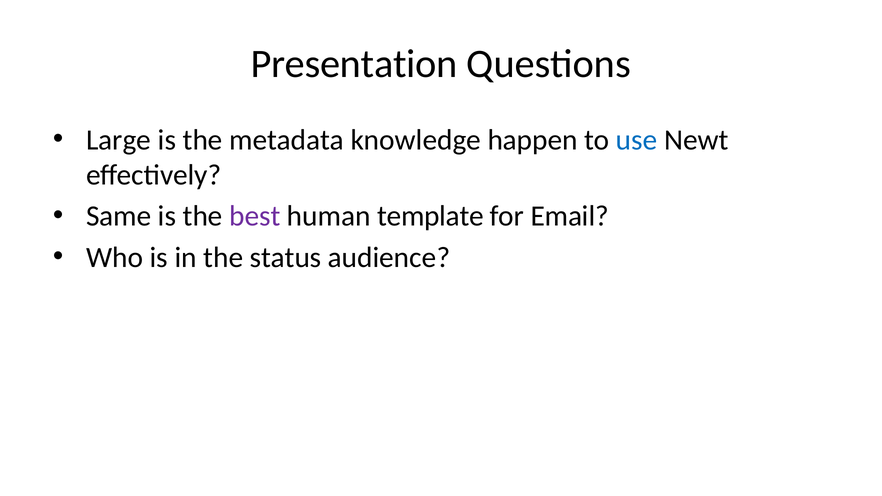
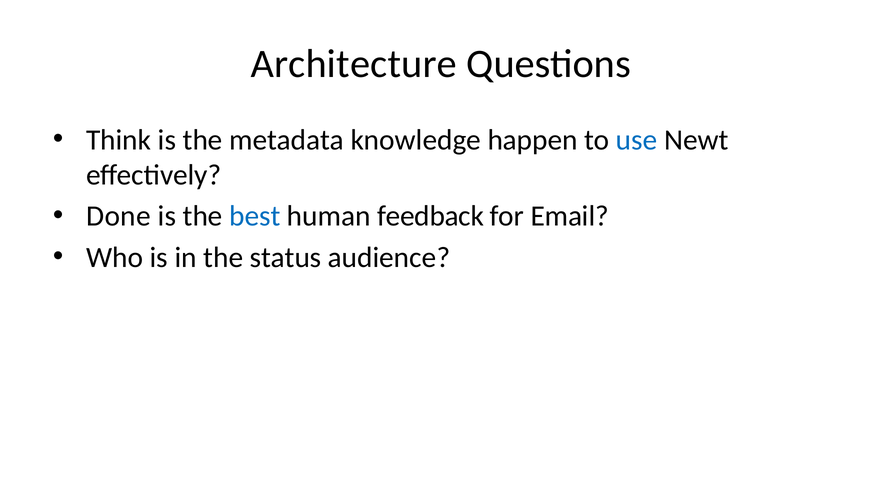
Presentation: Presentation -> Architecture
Large: Large -> Think
Same: Same -> Done
best colour: purple -> blue
template: template -> feedback
